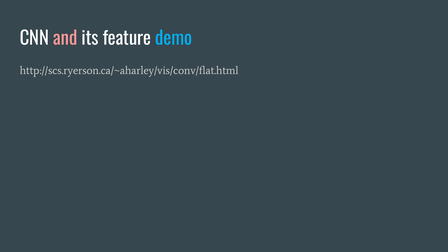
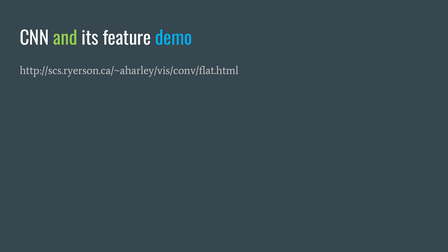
and colour: pink -> light green
